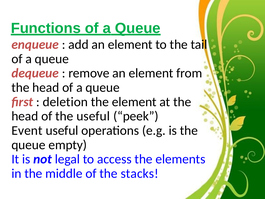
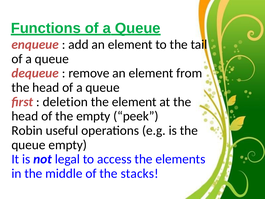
the useful: useful -> empty
Event: Event -> Robin
